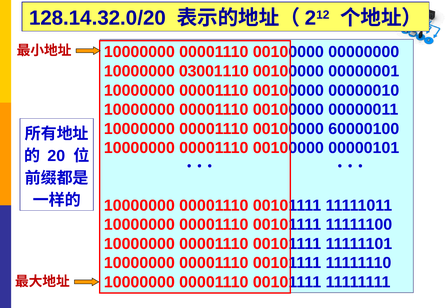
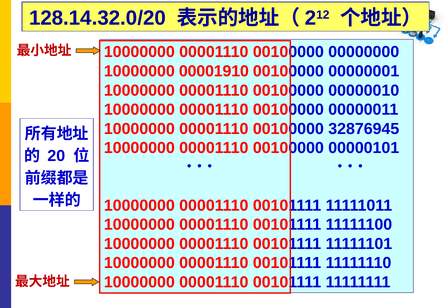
03001110: 03001110 -> 00001910
60000100: 60000100 -> 32876945
